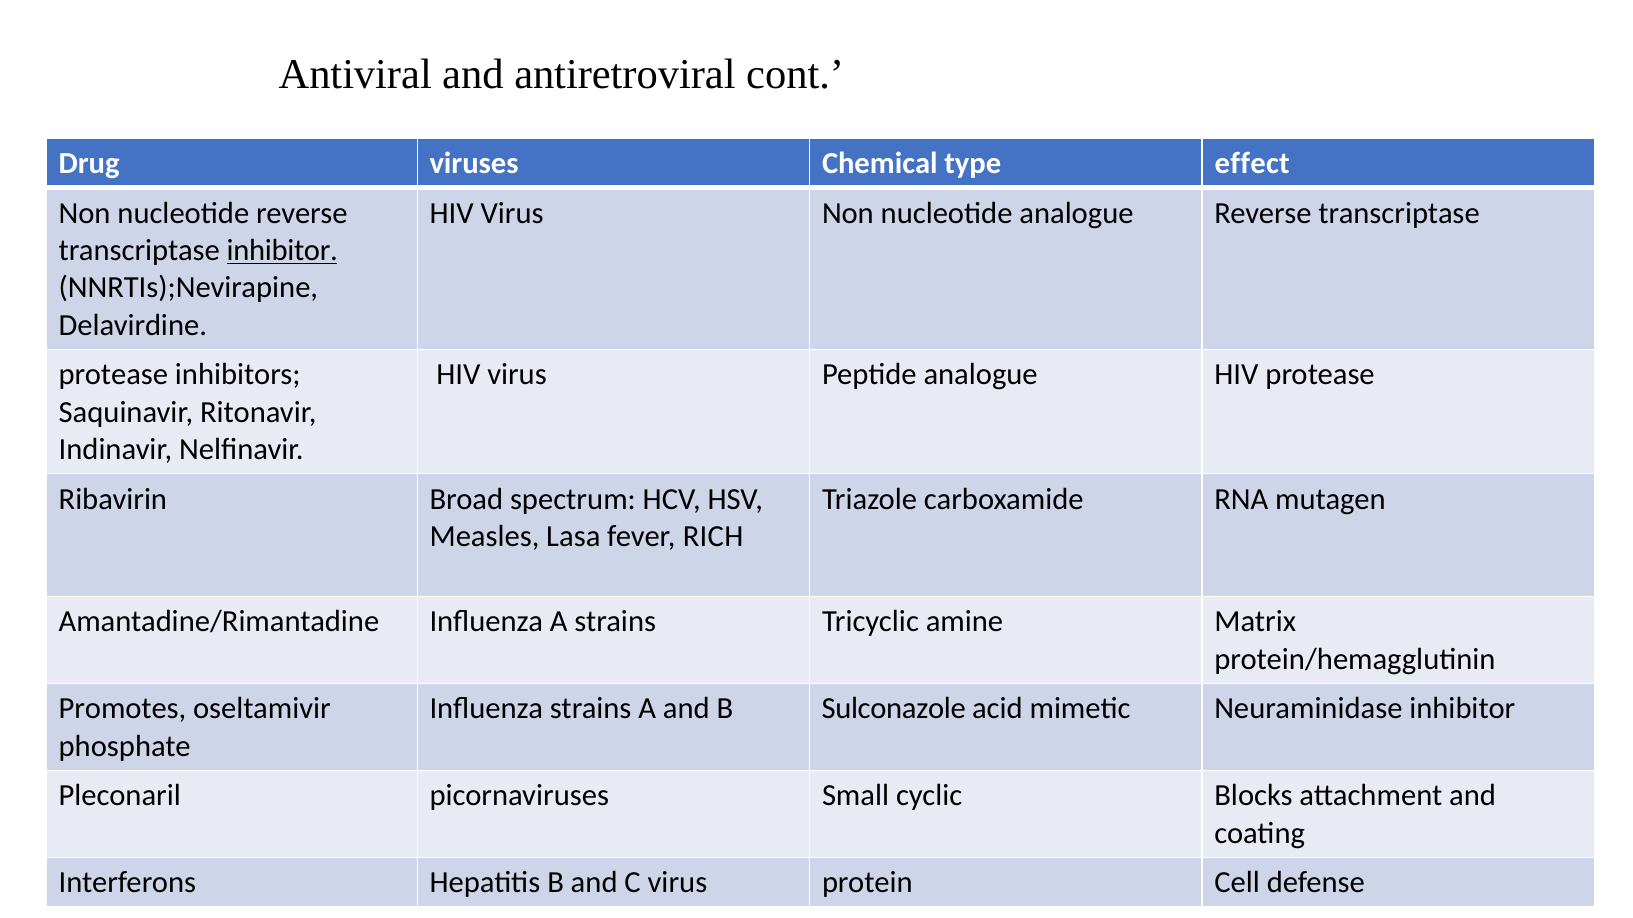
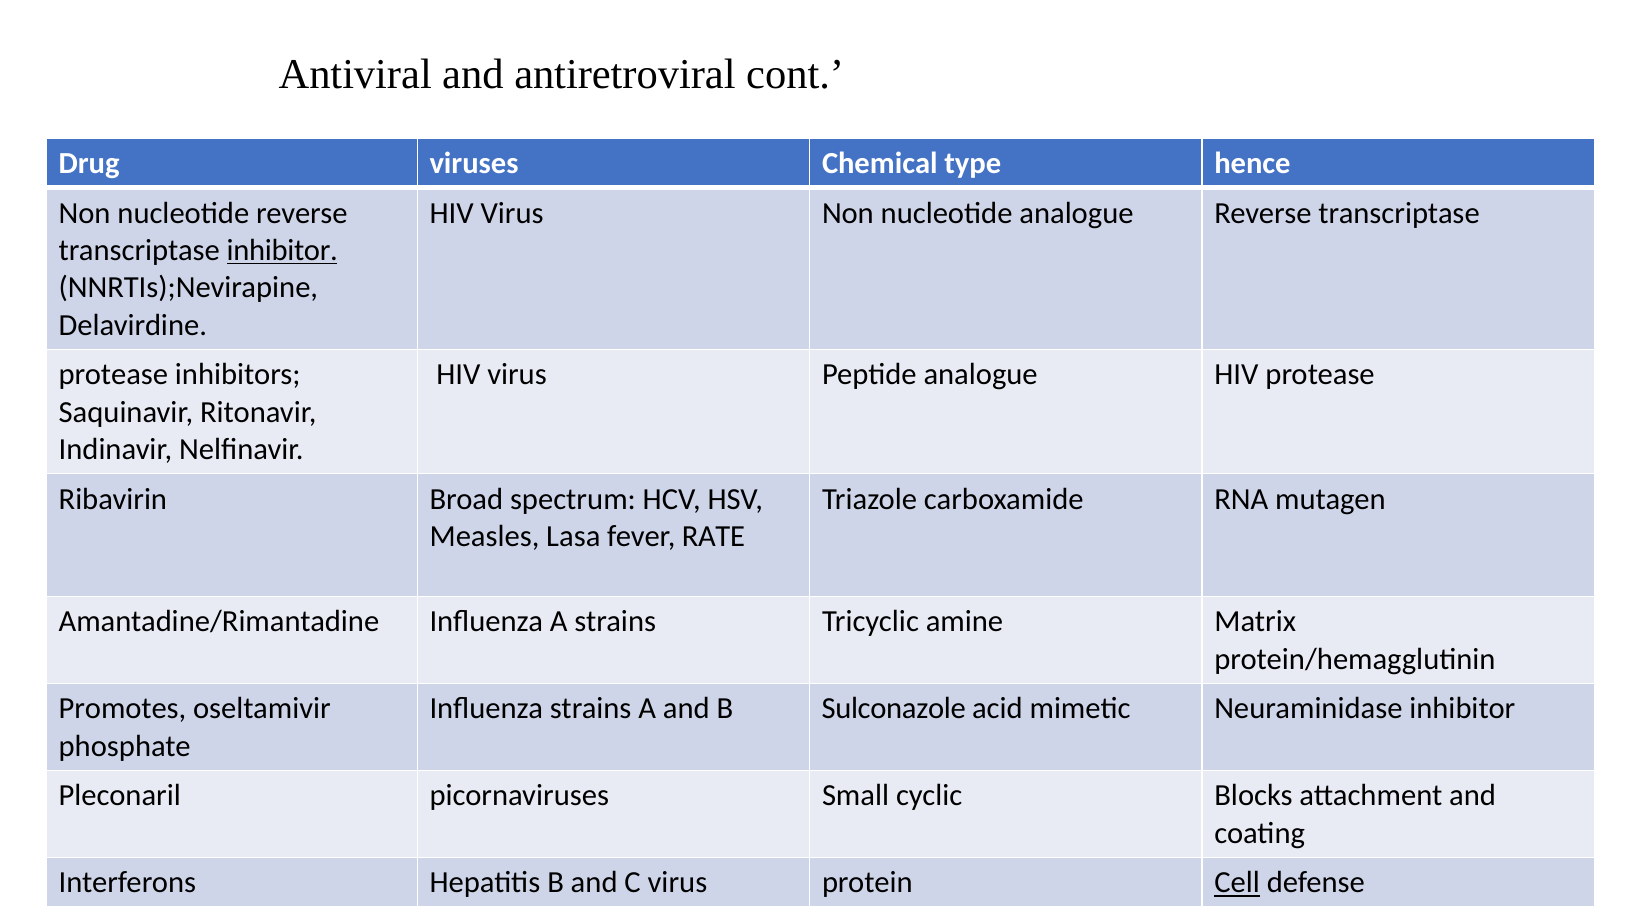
effect: effect -> hence
RICH: RICH -> RATE
Cell underline: none -> present
